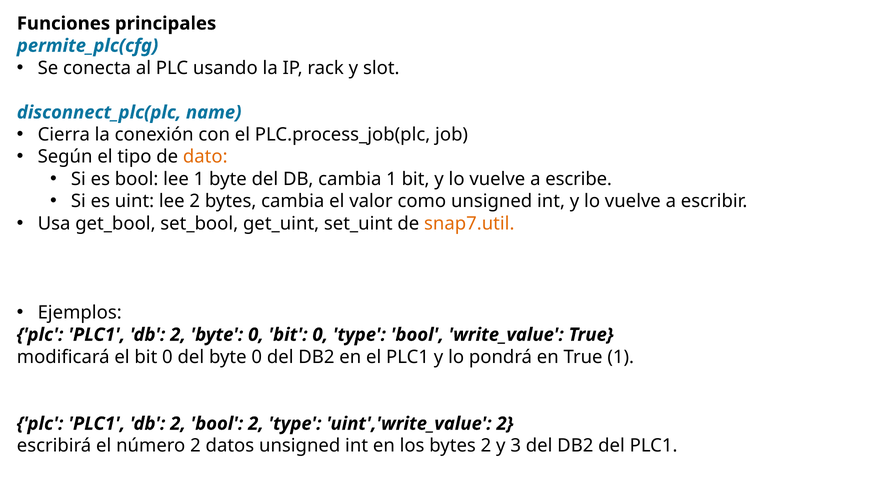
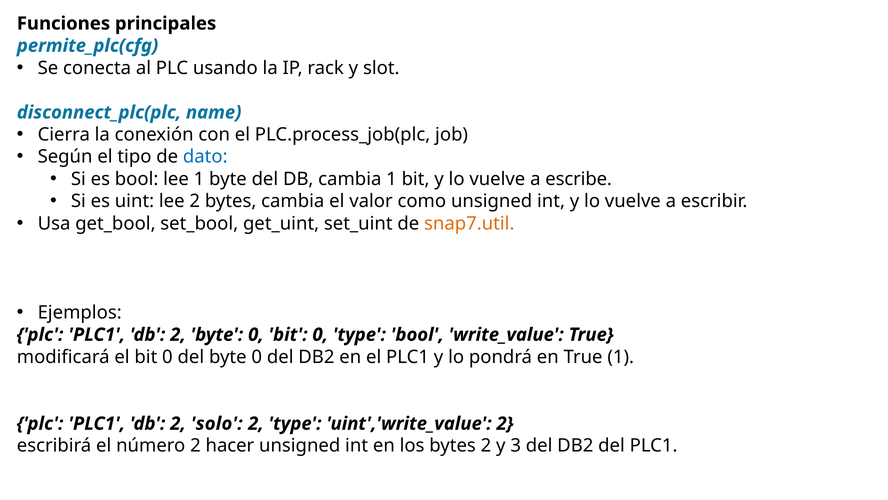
dato colour: orange -> blue
2 bool: bool -> solo
datos: datos -> hacer
